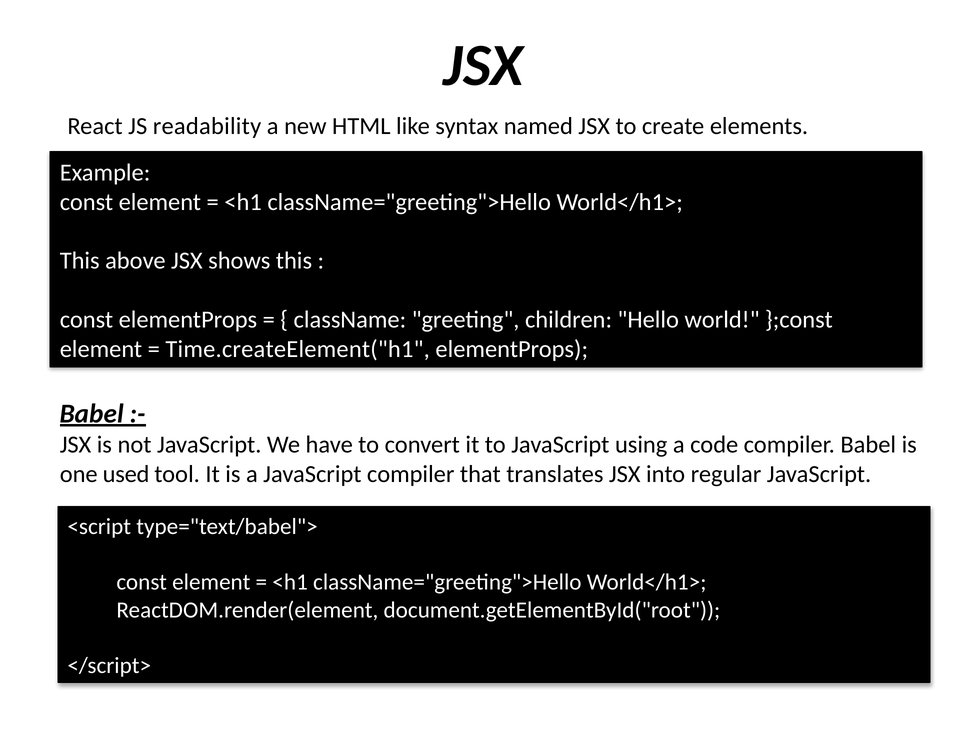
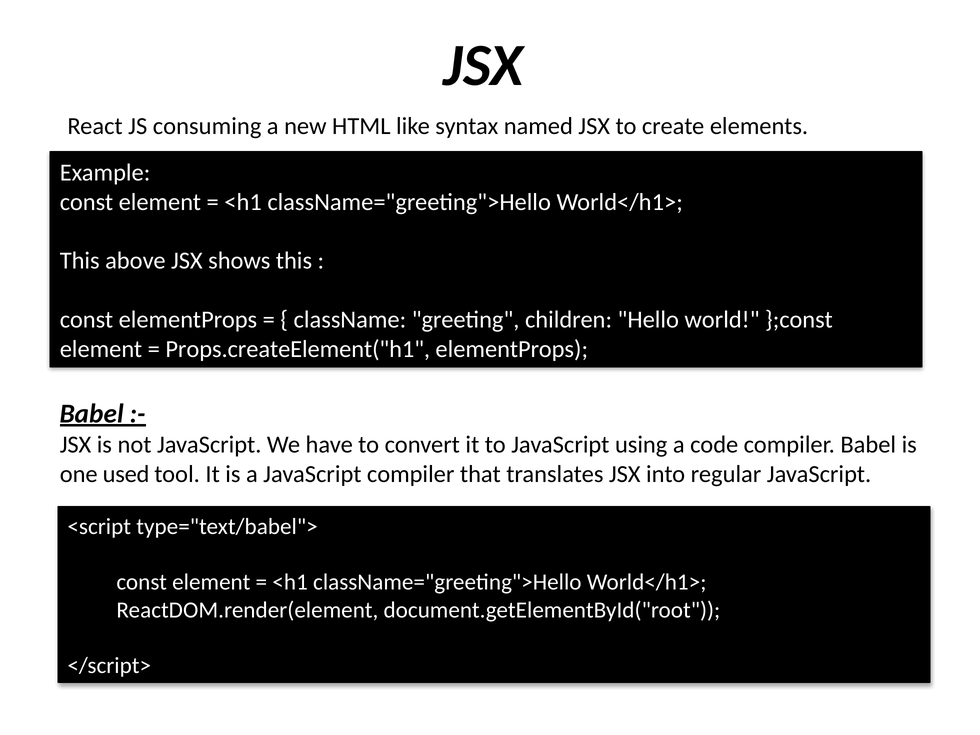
readability: readability -> consuming
Time.createElement("h1: Time.createElement("h1 -> Props.createElement("h1
